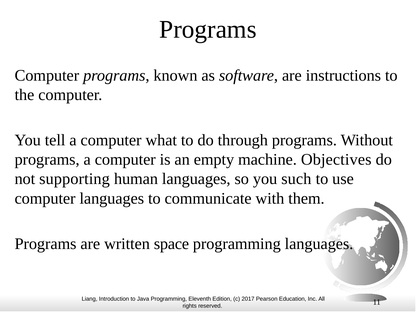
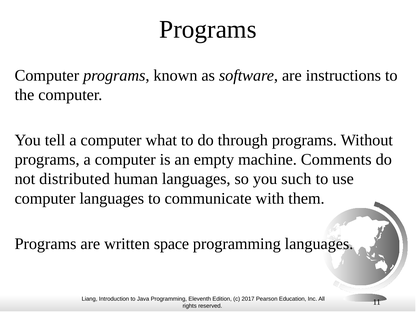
Objectives: Objectives -> Comments
supporting: supporting -> distributed
